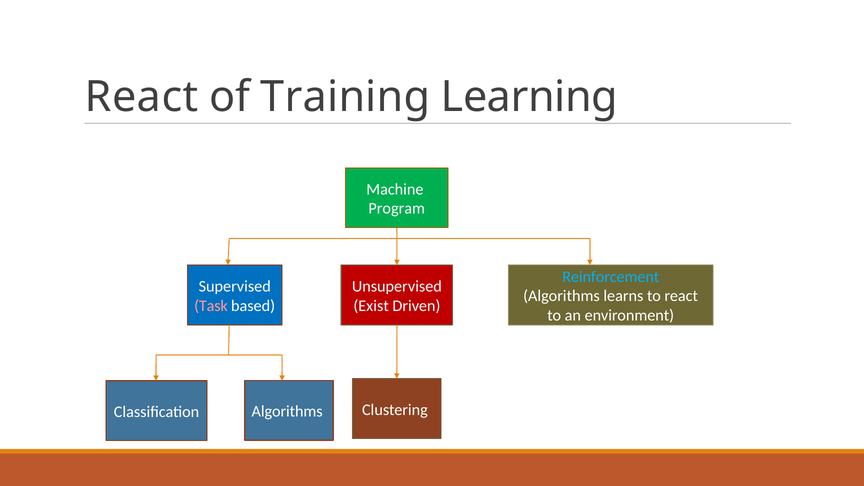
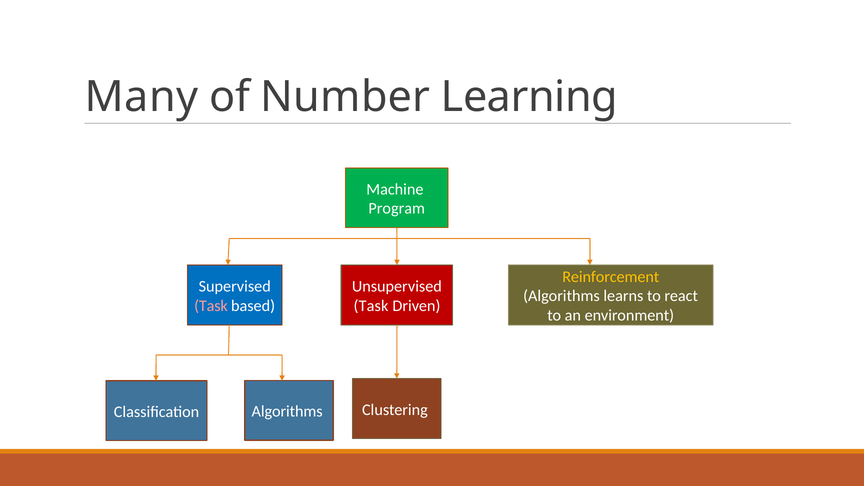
React at (142, 97): React -> Many
Training: Training -> Number
Reinforcement colour: light blue -> yellow
Exist at (371, 306): Exist -> Task
